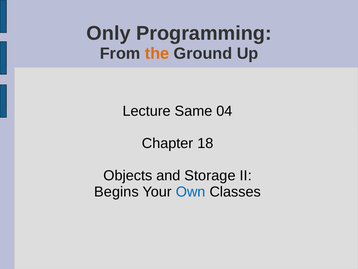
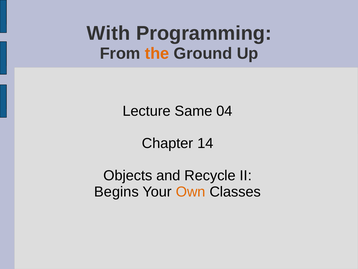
Only: Only -> With
18: 18 -> 14
Storage: Storage -> Recycle
Own colour: blue -> orange
